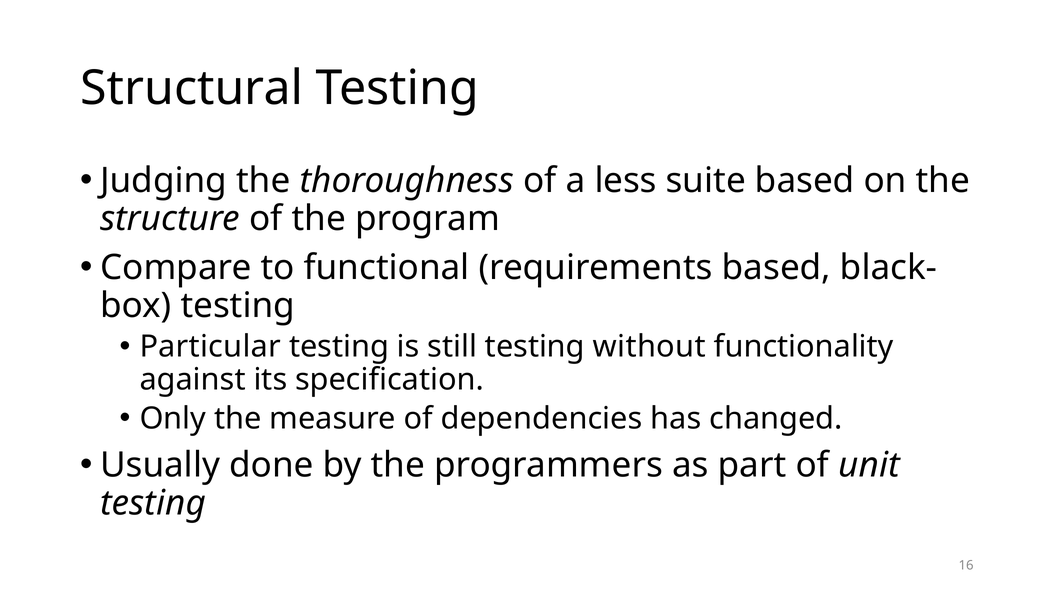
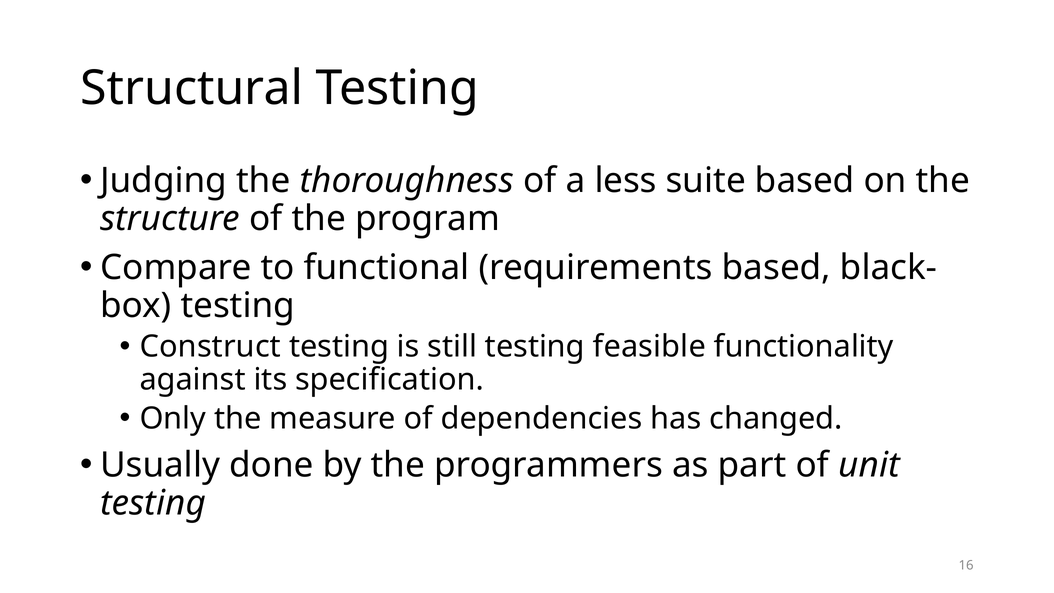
Particular: Particular -> Construct
without: without -> feasible
